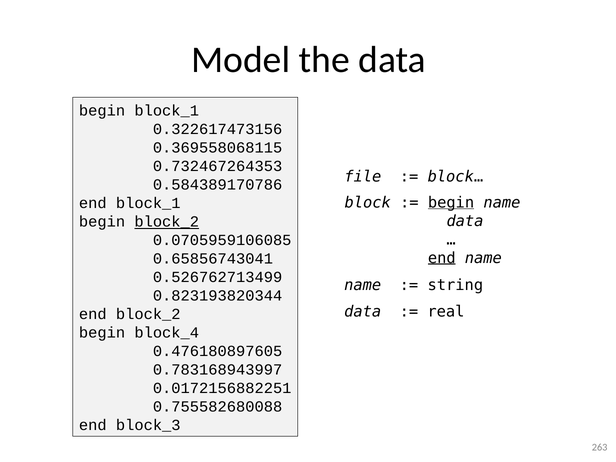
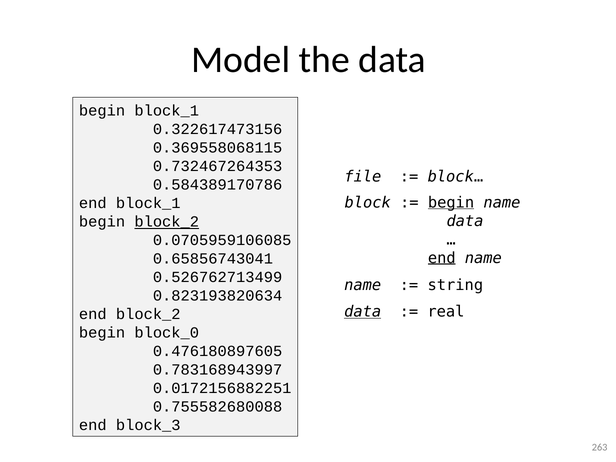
0.823193820344: 0.823193820344 -> 0.823193820634
data at (363, 312) underline: none -> present
block_4: block_4 -> block_0
